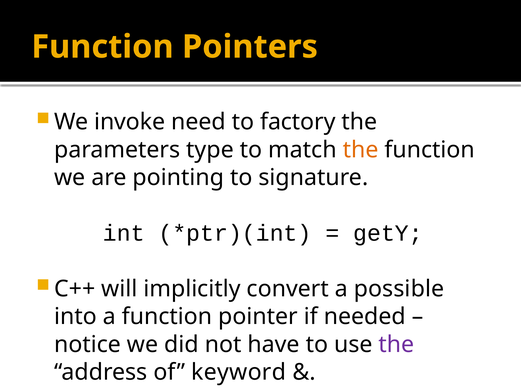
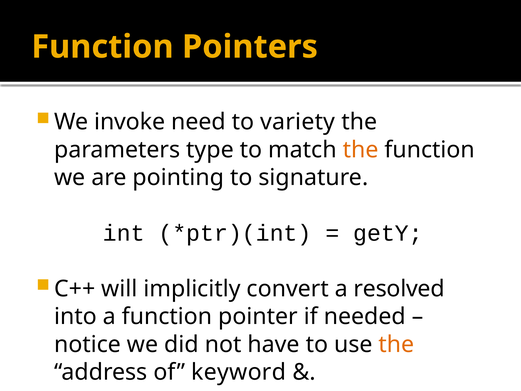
factory: factory -> variety
possible: possible -> resolved
the at (396, 344) colour: purple -> orange
